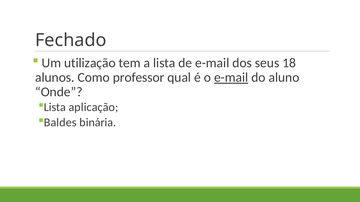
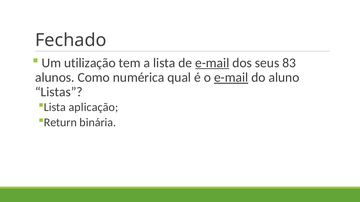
e-mail at (212, 63) underline: none -> present
18: 18 -> 83
professor: professor -> numérica
Onde: Onde -> Listas
Baldes: Baldes -> Return
